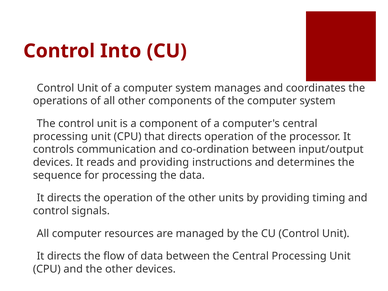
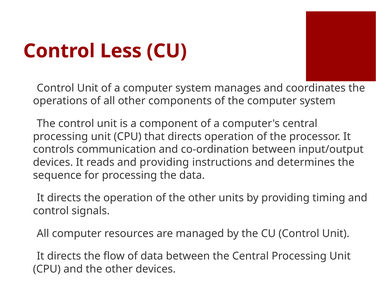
Into: Into -> Less
